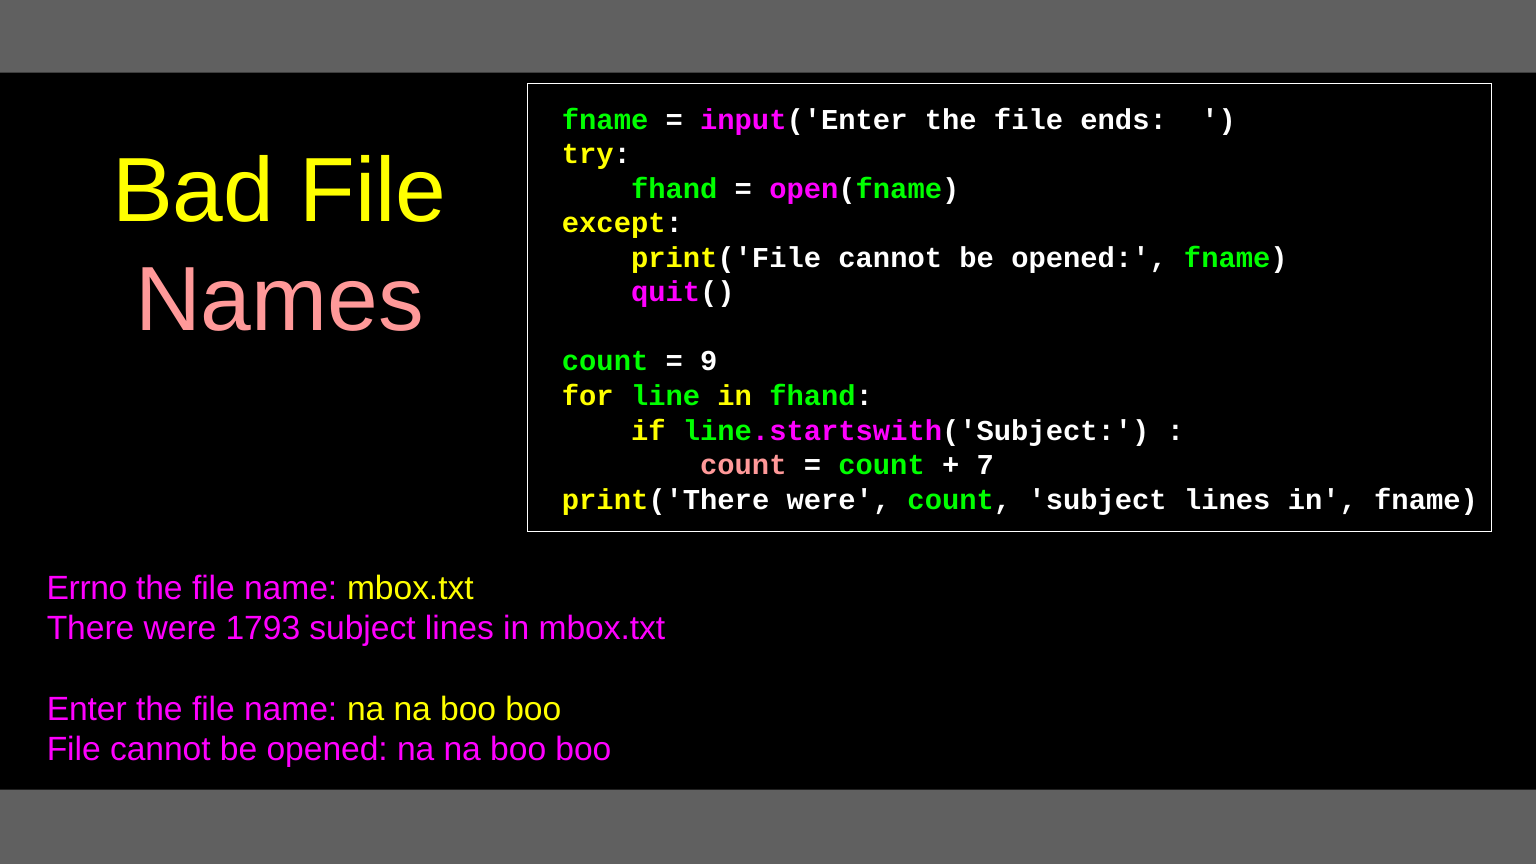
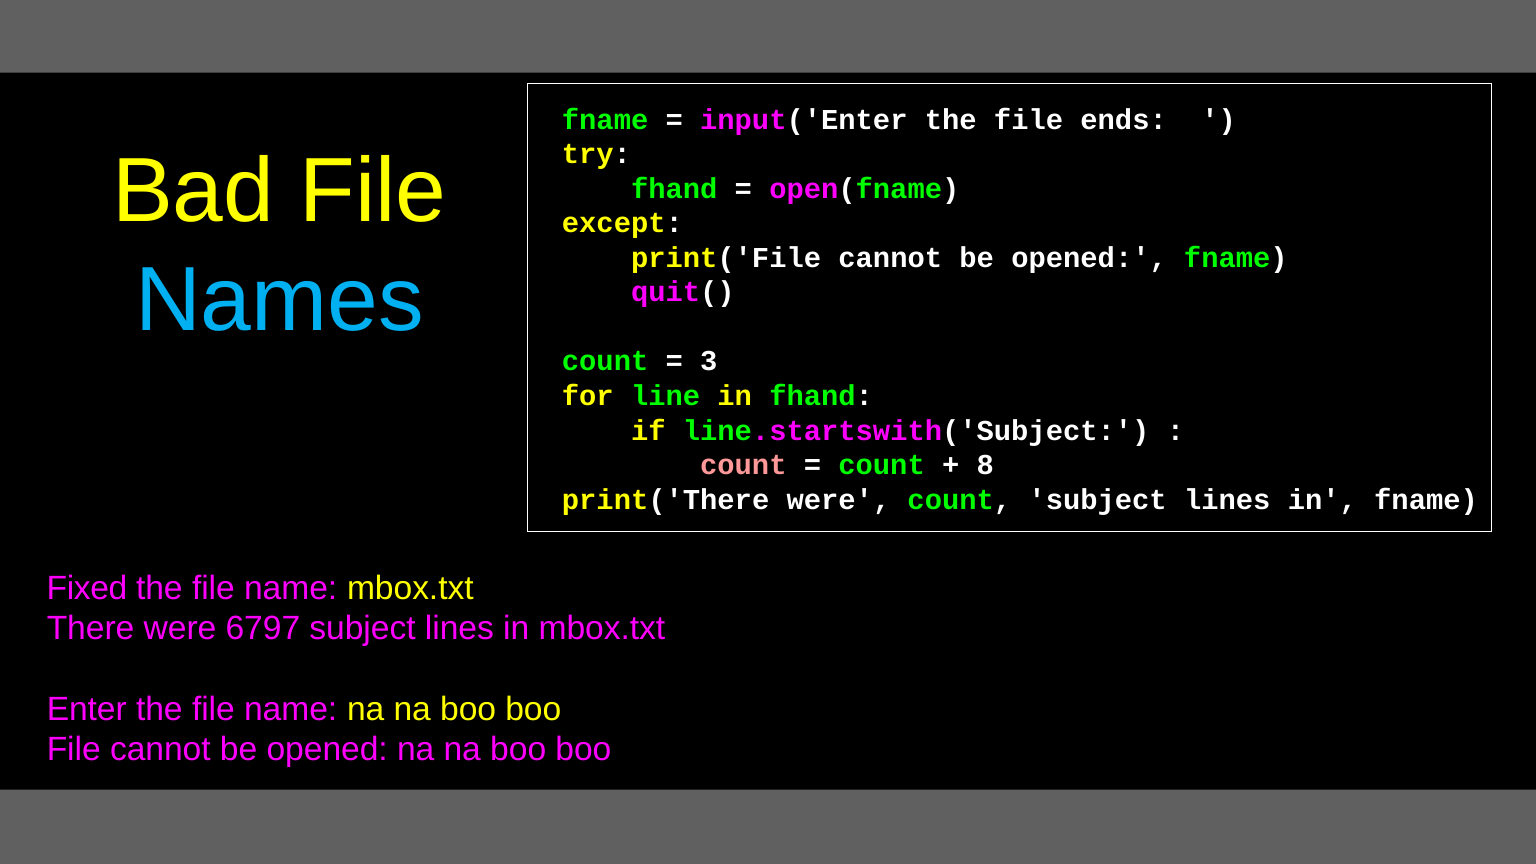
Names colour: pink -> light blue
9: 9 -> 3
7: 7 -> 8
Errno: Errno -> Fixed
1793: 1793 -> 6797
